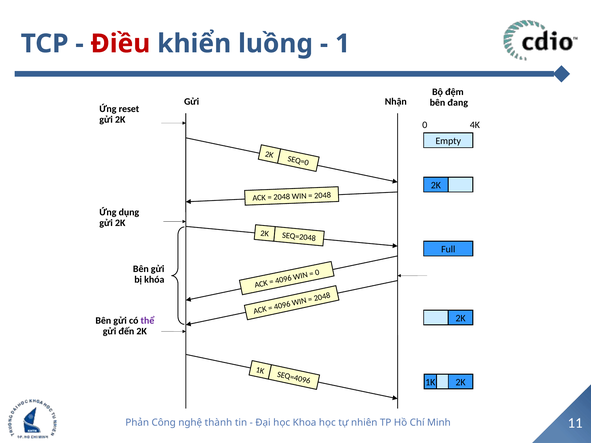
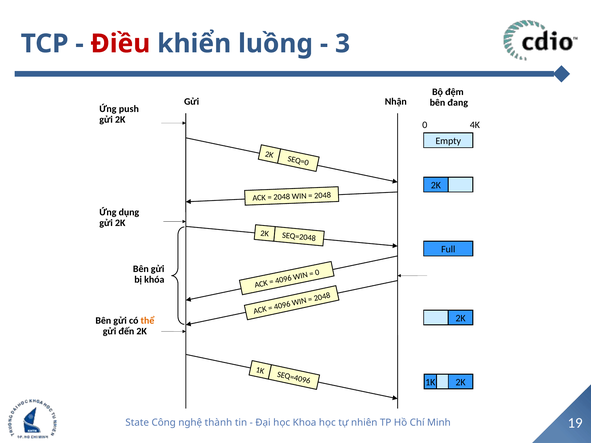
1: 1 -> 3
reset: reset -> push
thể colour: purple -> orange
Phản: Phản -> State
11: 11 -> 19
